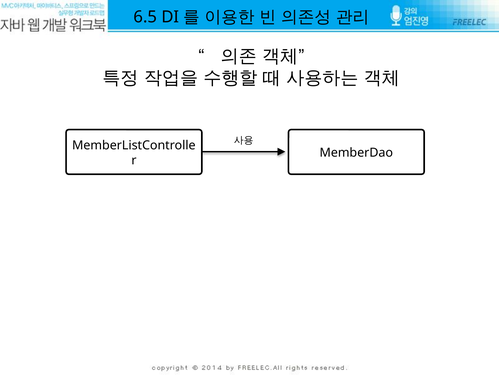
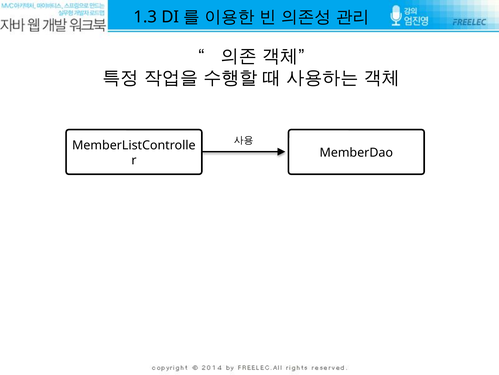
6.5: 6.5 -> 1.3
